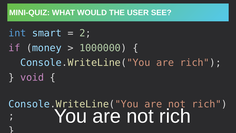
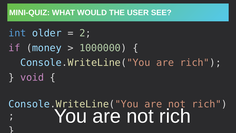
smart: smart -> older
